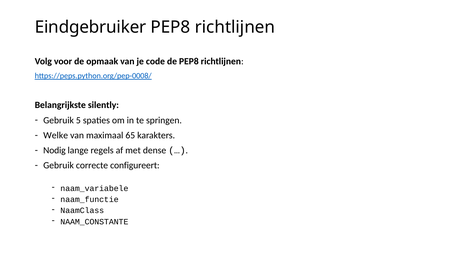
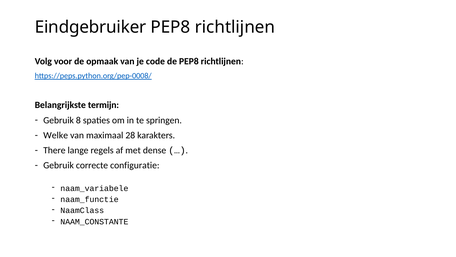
silently: silently -> termijn
5: 5 -> 8
65: 65 -> 28
Nodig: Nodig -> There
configureert: configureert -> configuratie
